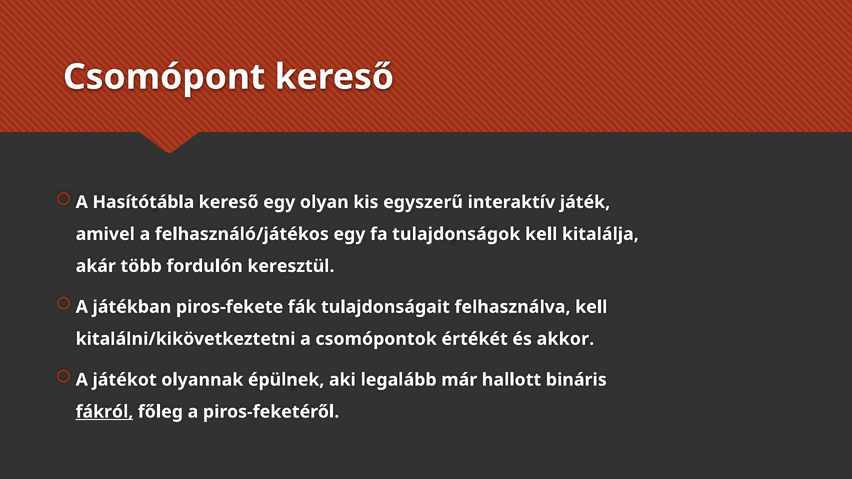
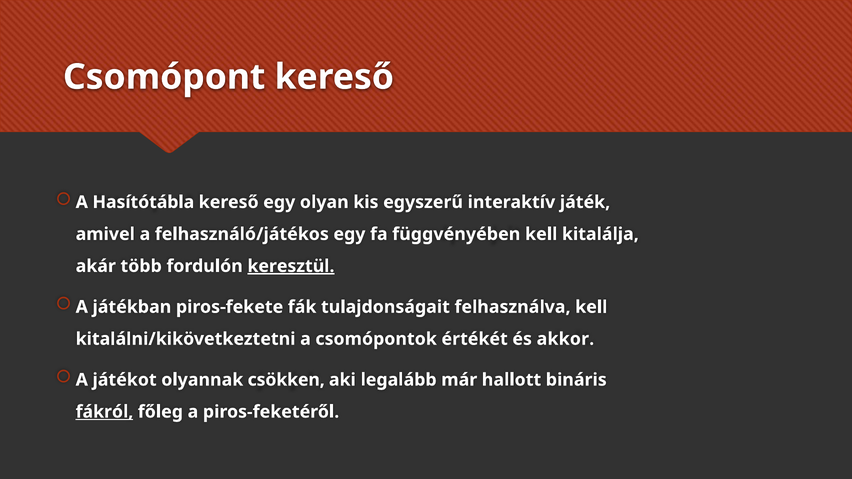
tulajdonságok: tulajdonságok -> függvényében
keresztül underline: none -> present
épülnek: épülnek -> csökken
